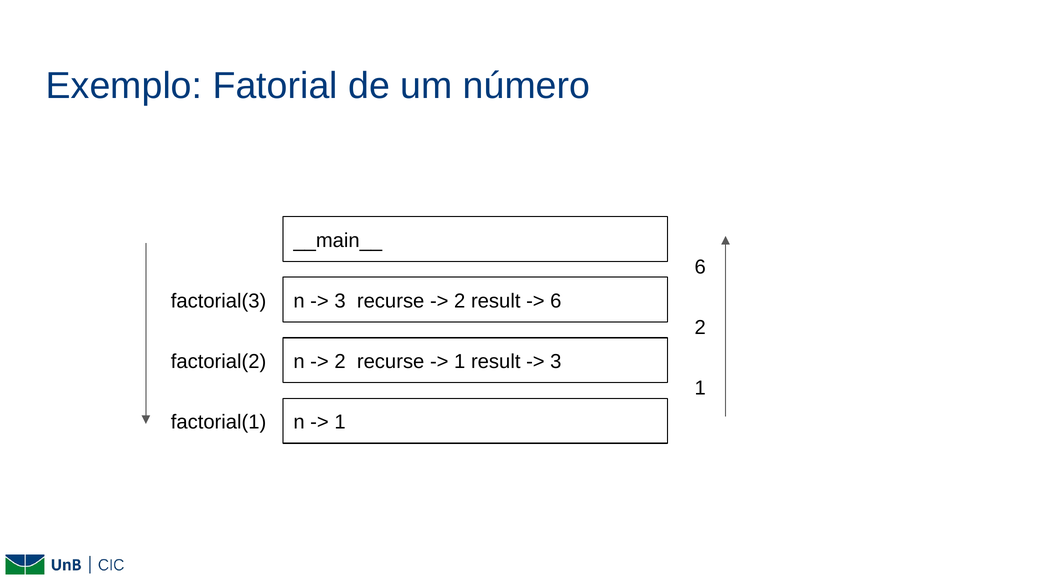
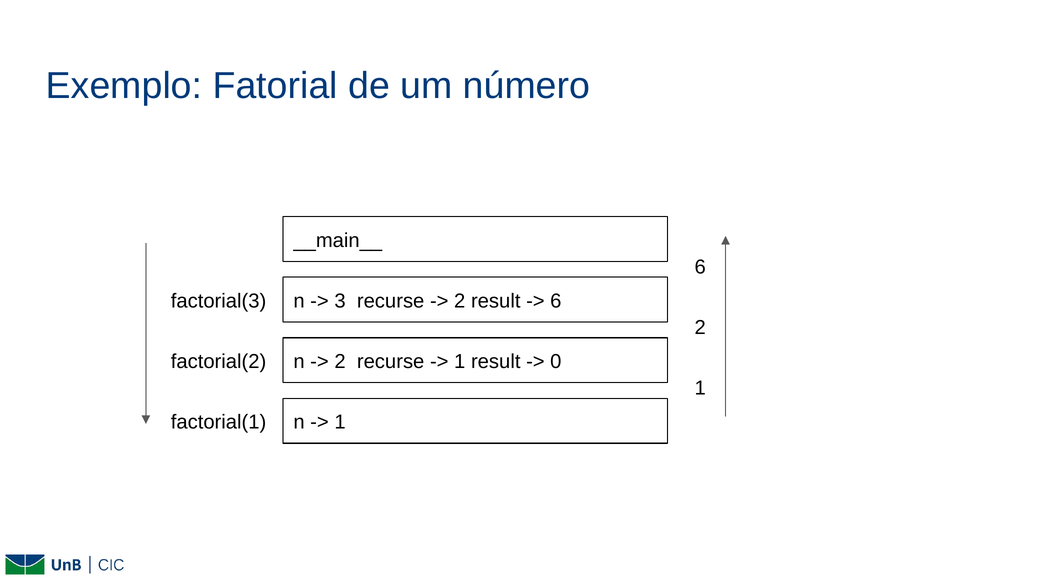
3 at (556, 362): 3 -> 0
